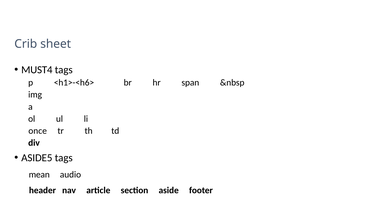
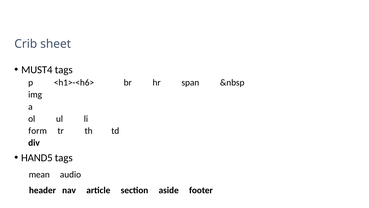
once: once -> form
ASIDE5: ASIDE5 -> HAND5
